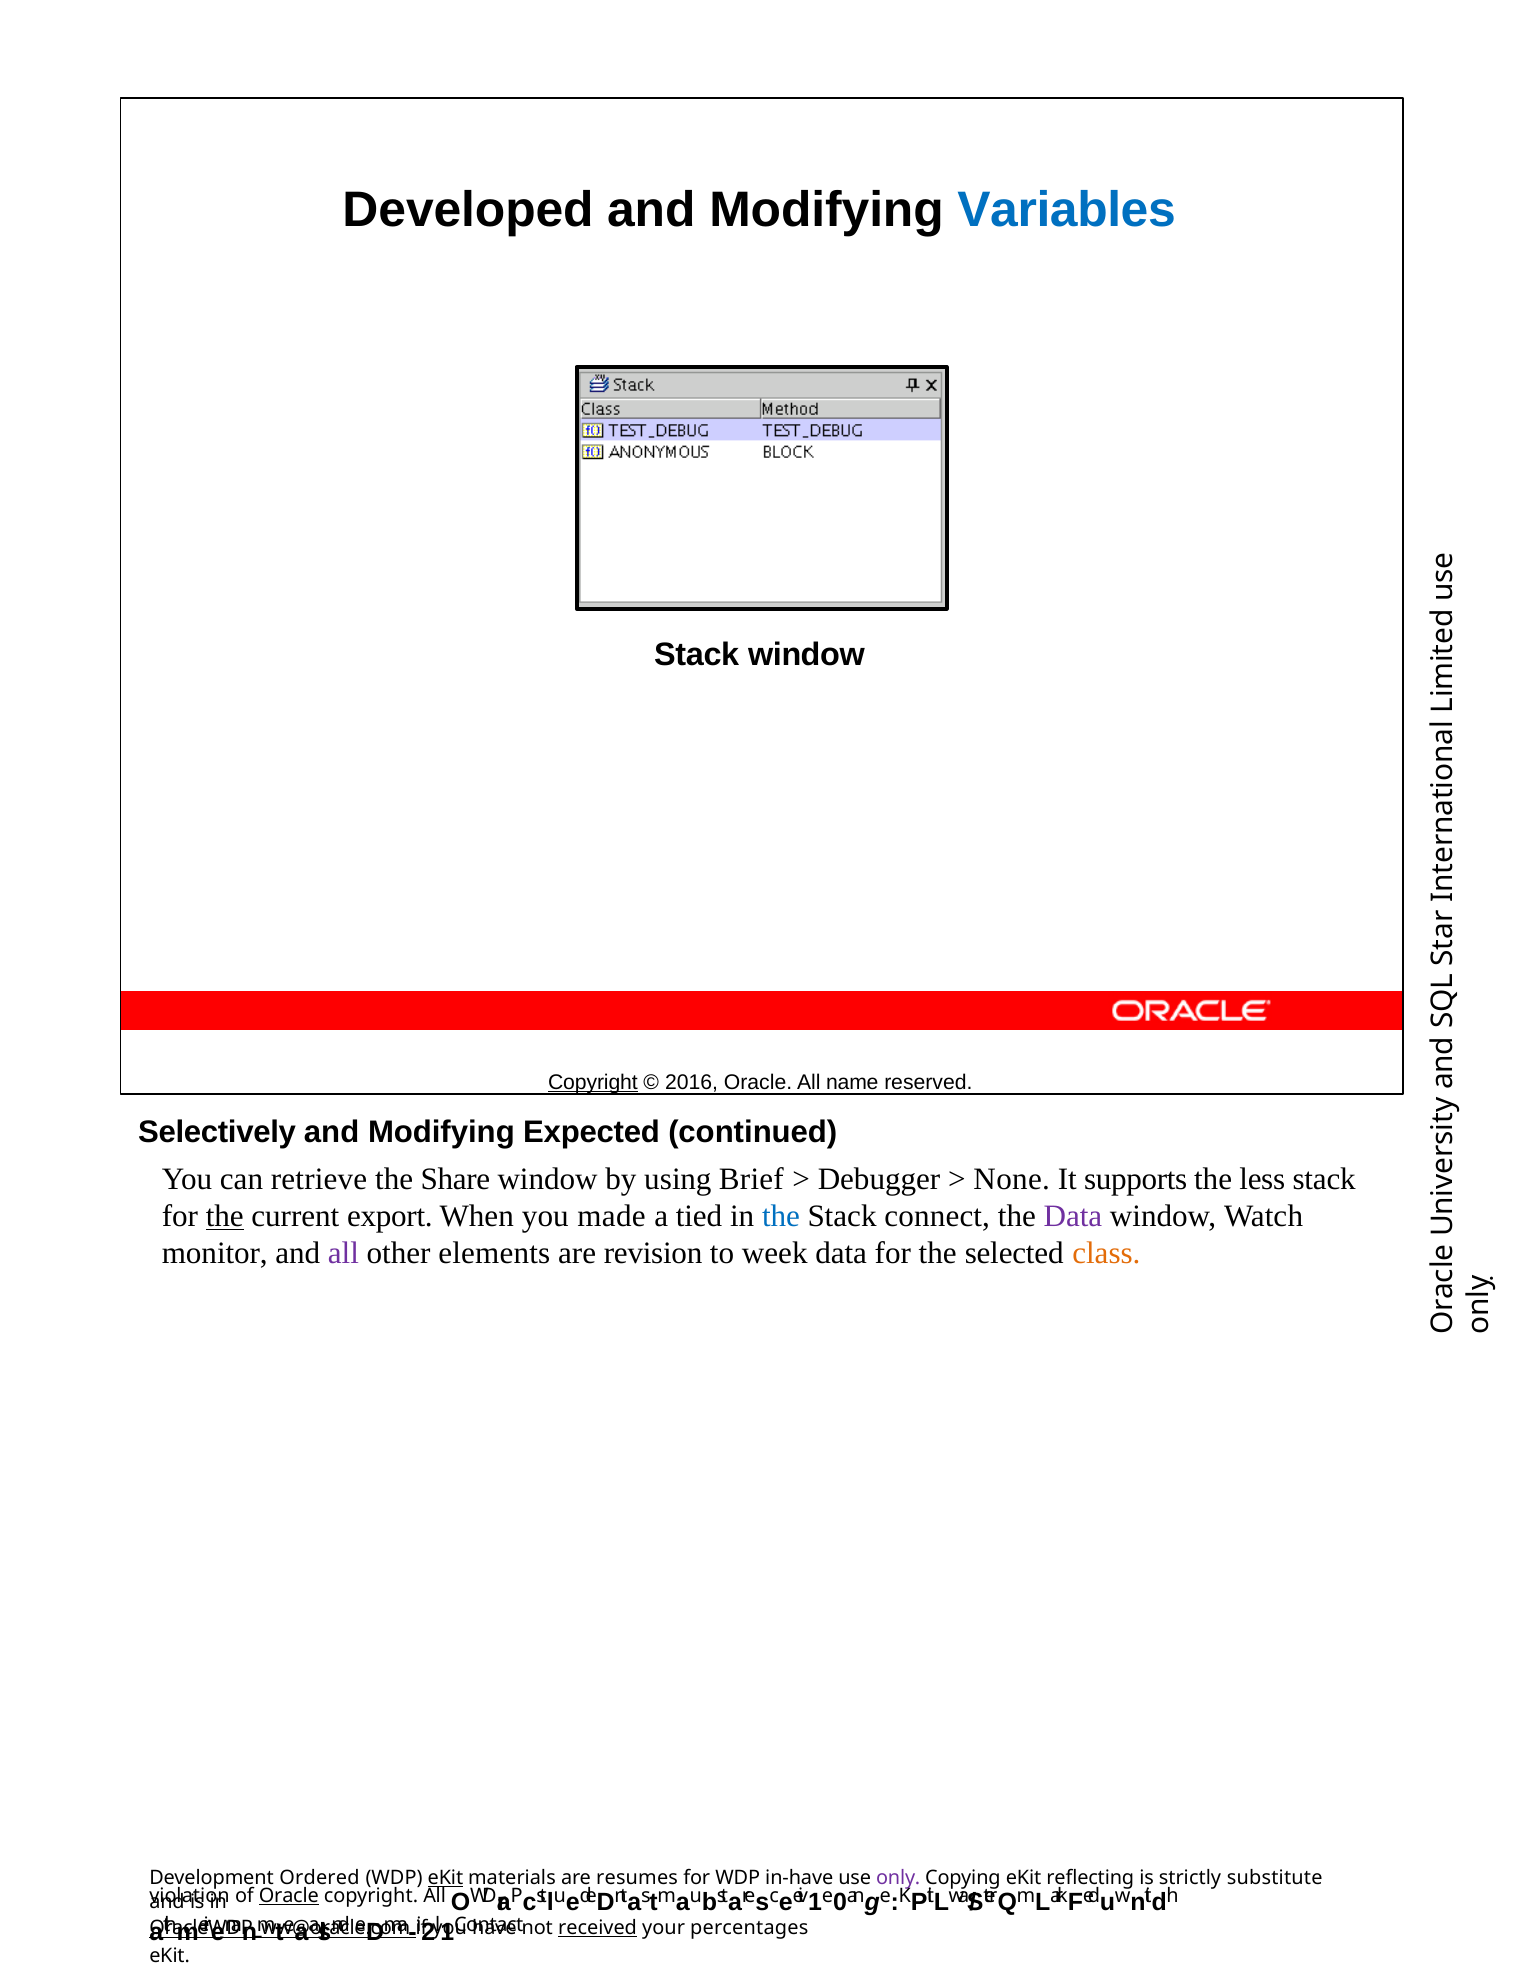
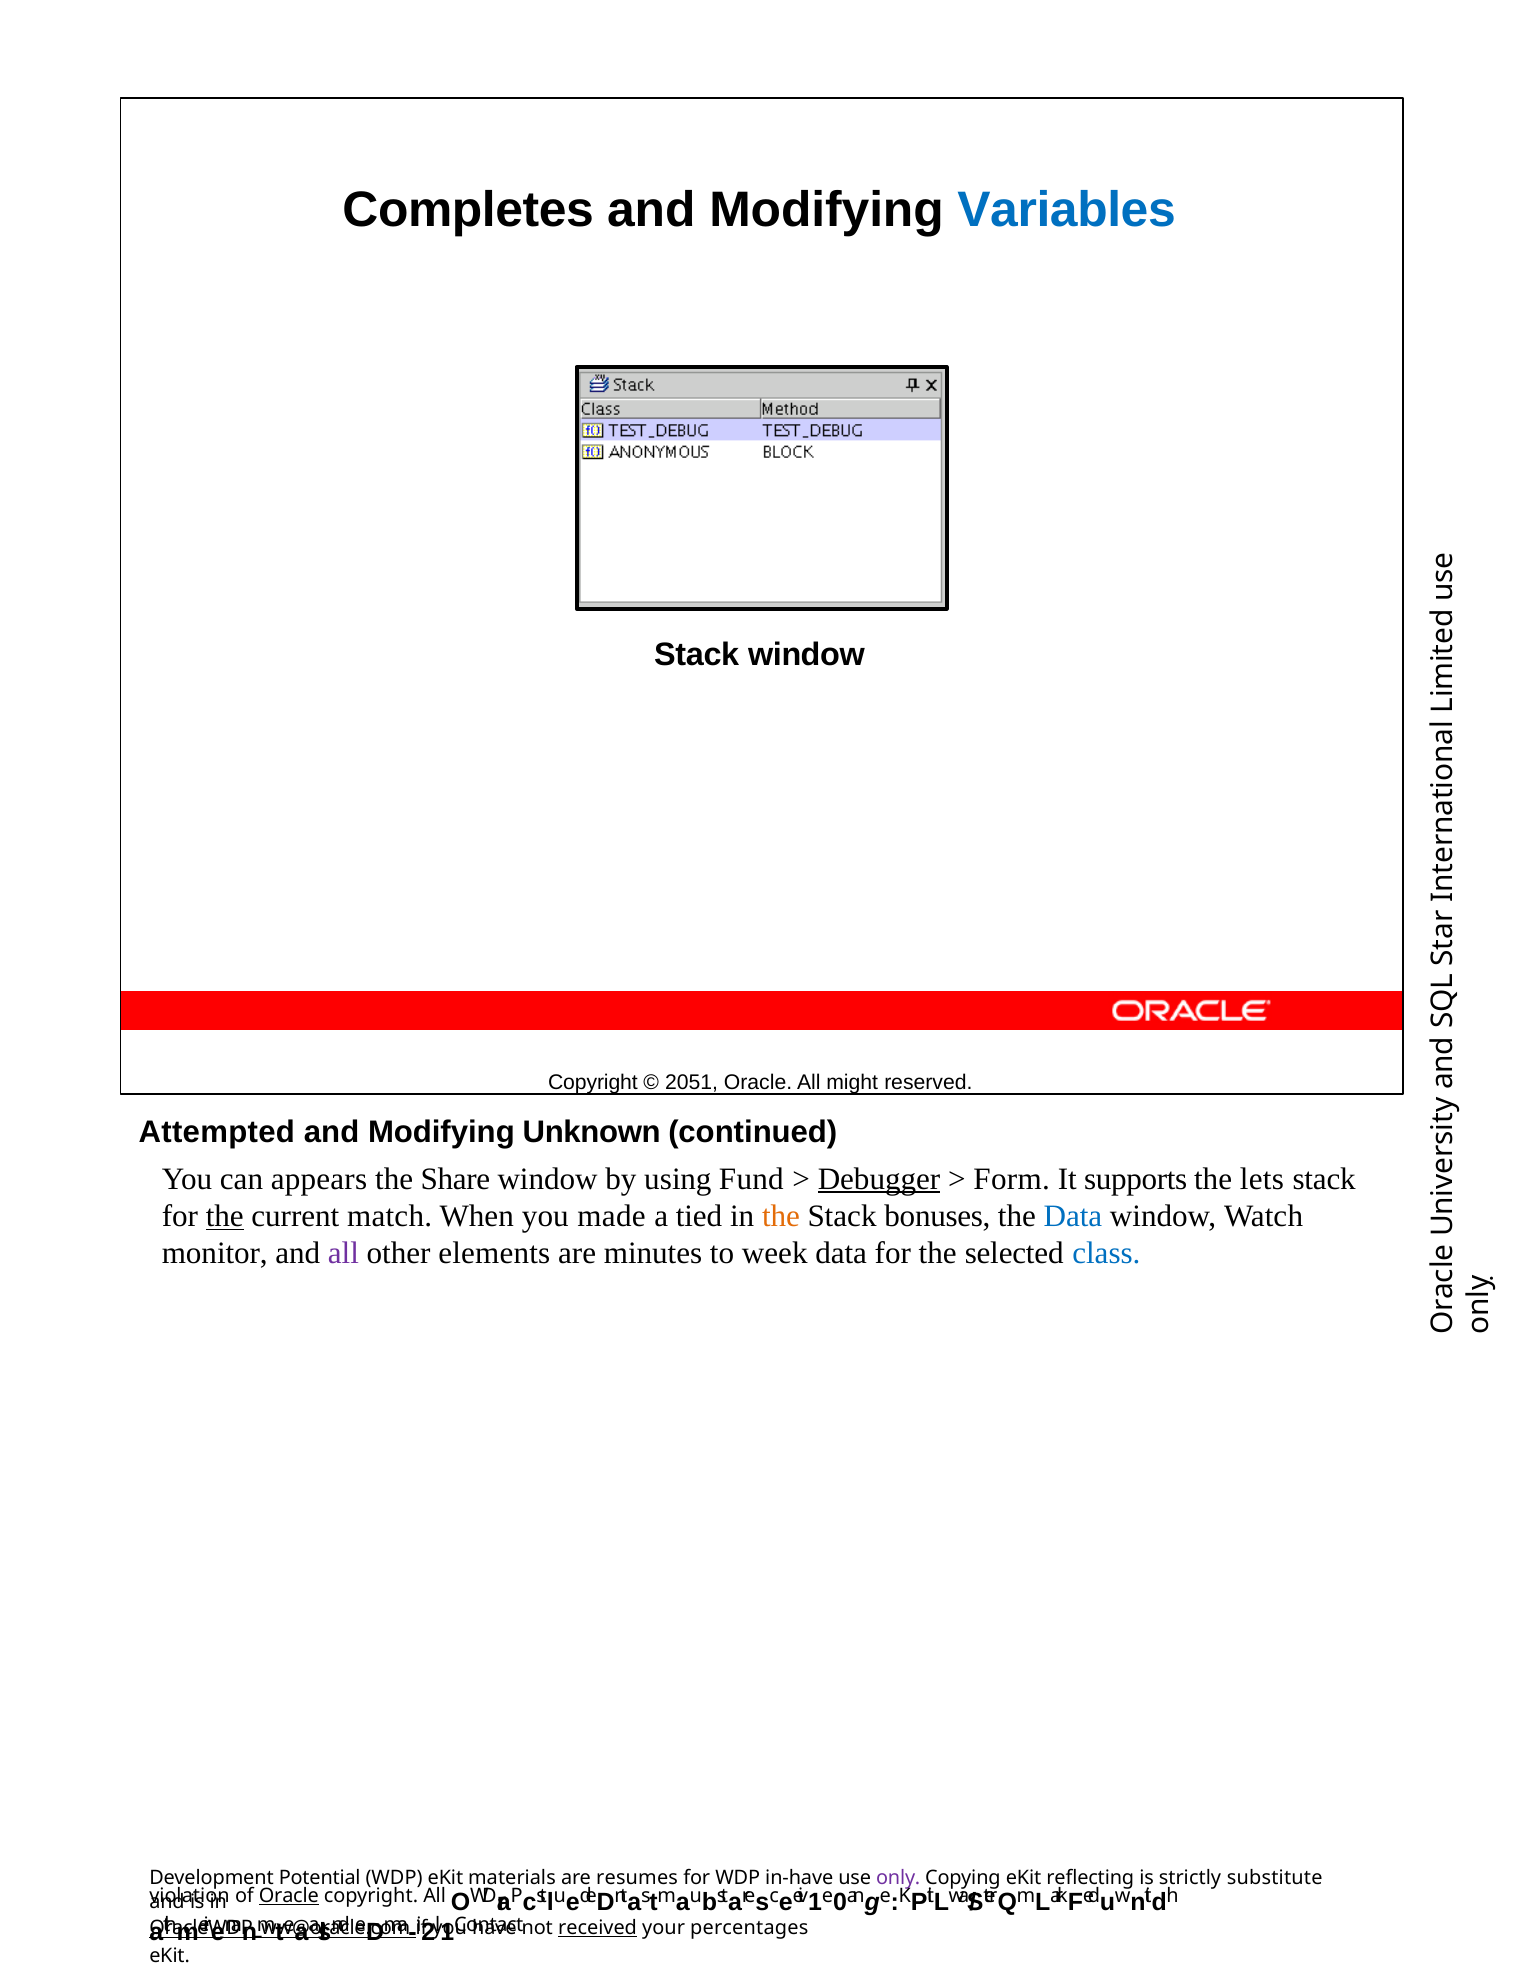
Developed: Developed -> Completes
Copyright at (593, 1083) underline: present -> none
2016: 2016 -> 2051
name: name -> might
Selectively: Selectively -> Attempted
Expected: Expected -> Unknown
retrieve: retrieve -> appears
Brief: Brief -> Fund
Debugger underline: none -> present
None: None -> Form
less: less -> lets
export: export -> match
the at (781, 1216) colour: blue -> orange
connect: connect -> bonuses
Data at (1073, 1216) colour: purple -> blue
revision: revision -> minutes
class colour: orange -> blue
Ordered: Ordered -> Potential
eKit at (445, 1878) underline: present -> none
